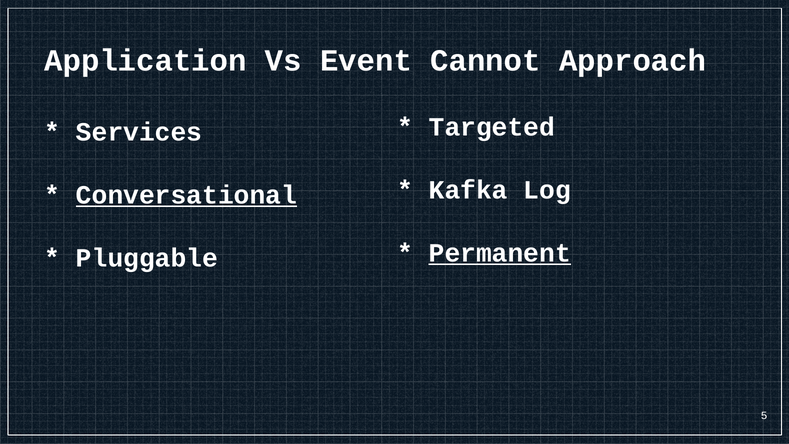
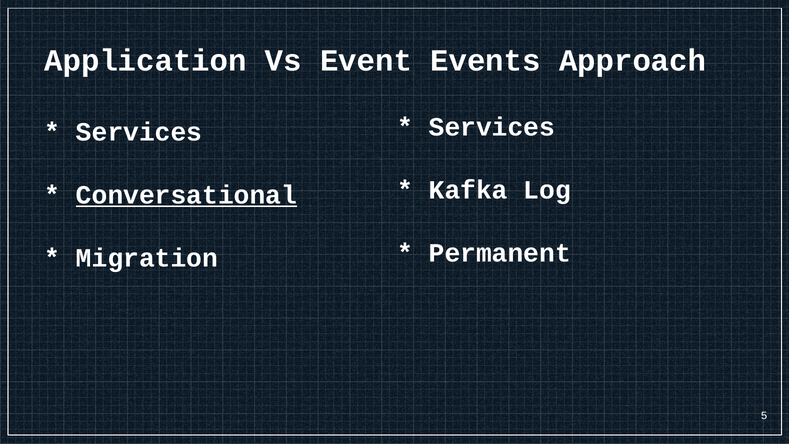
Cannot: Cannot -> Events
Targeted at (492, 127): Targeted -> Services
Permanent underline: present -> none
Pluggable: Pluggable -> Migration
